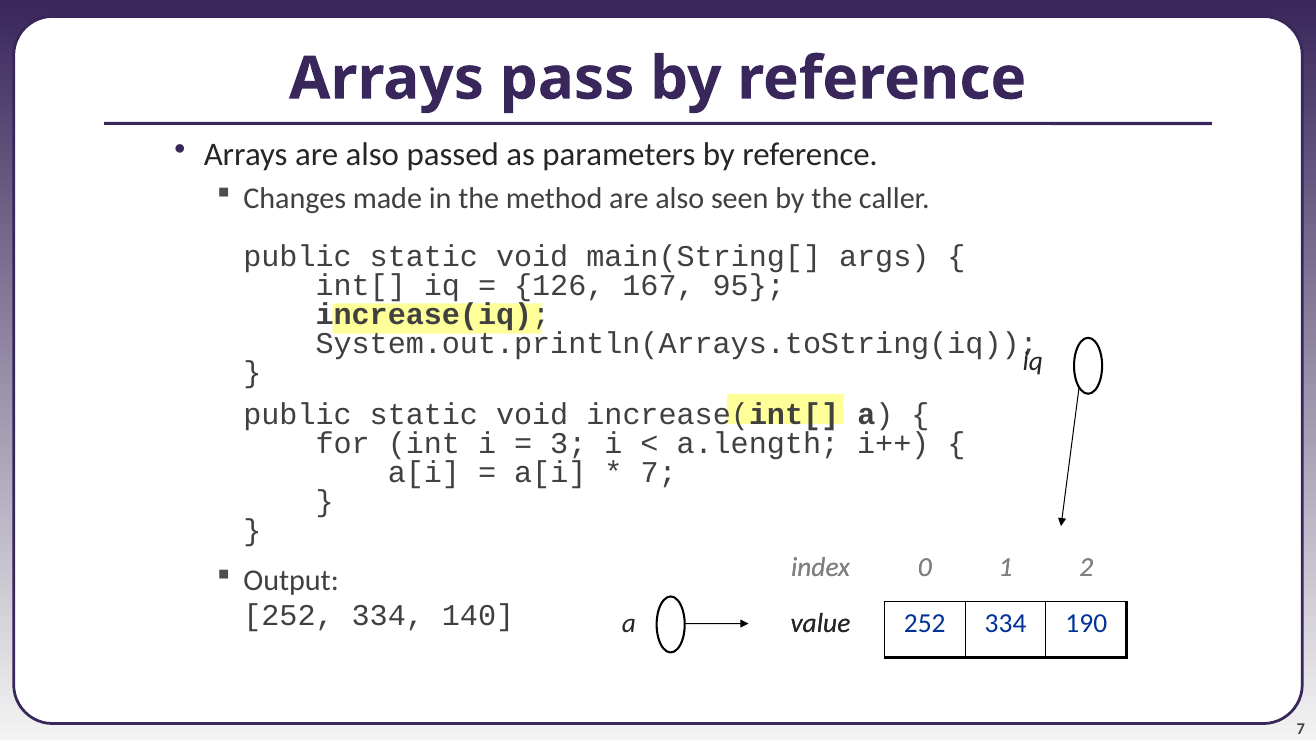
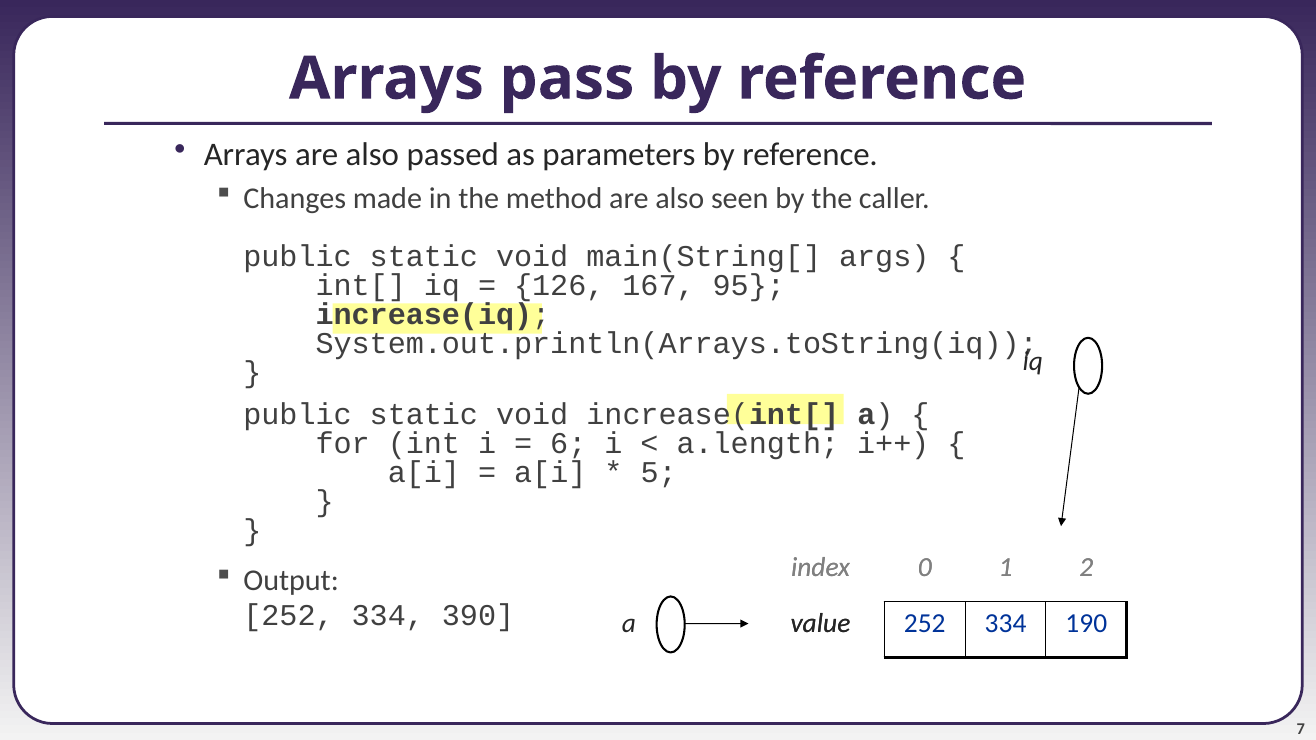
3: 3 -> 6
7 at (659, 472): 7 -> 5
140: 140 -> 390
